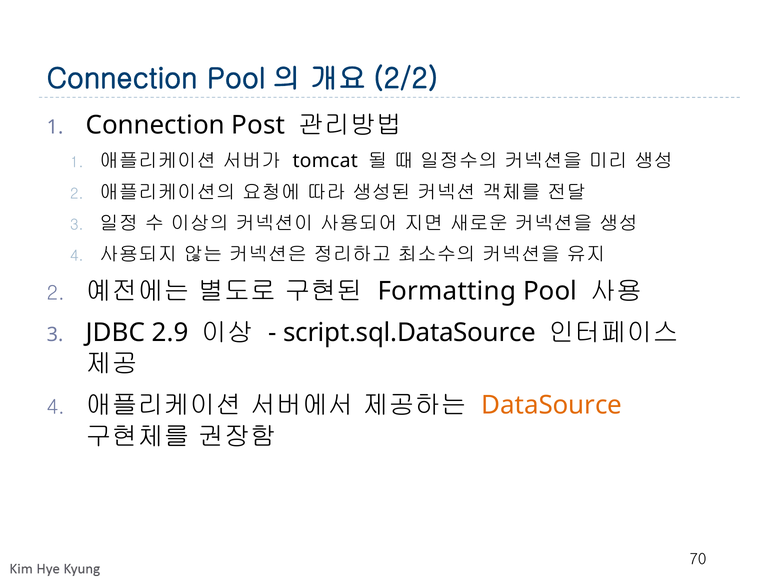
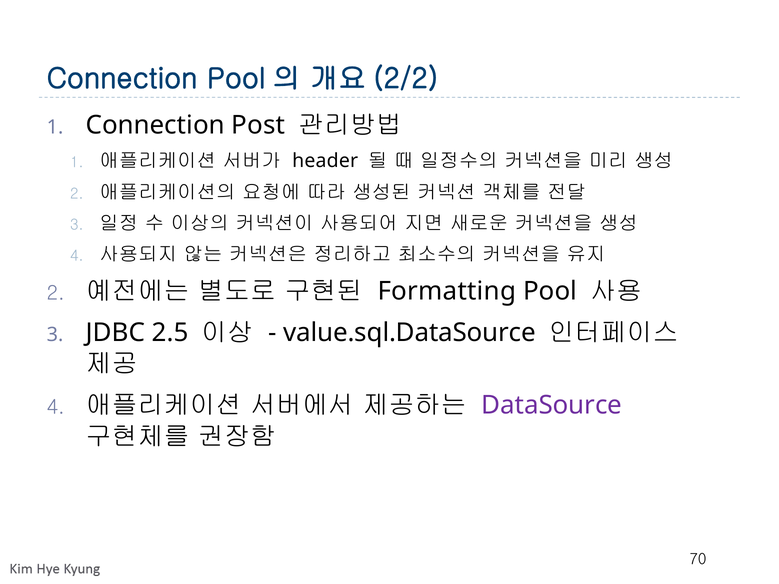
tomcat: tomcat -> header
2.9: 2.9 -> 2.5
script.sql.DataSource: script.sql.DataSource -> value.sql.DataSource
DataSource colour: orange -> purple
